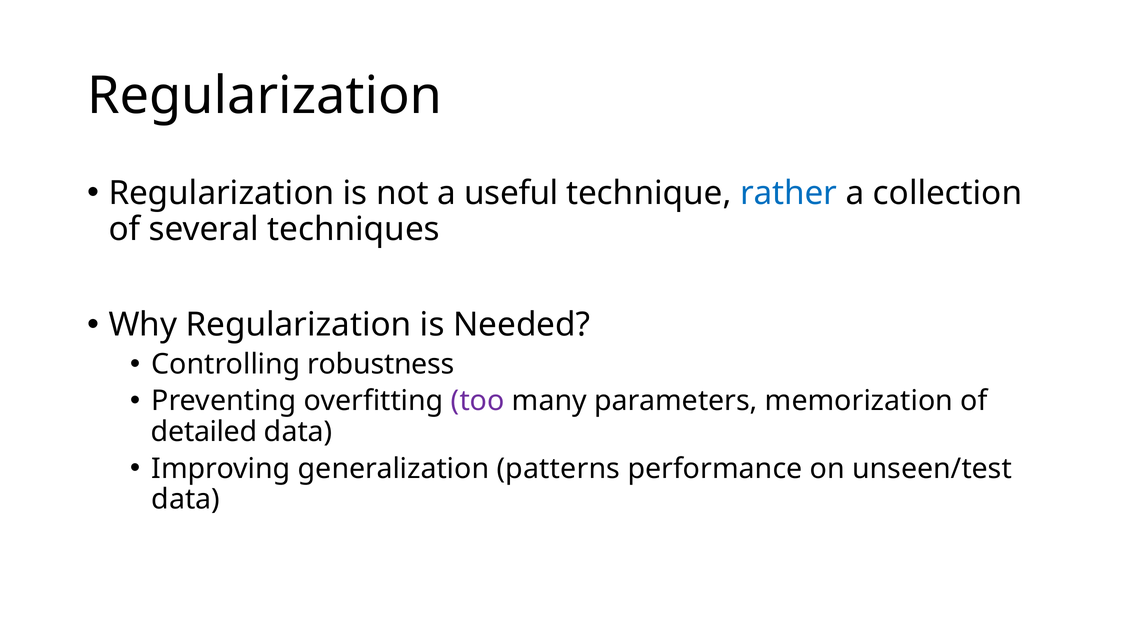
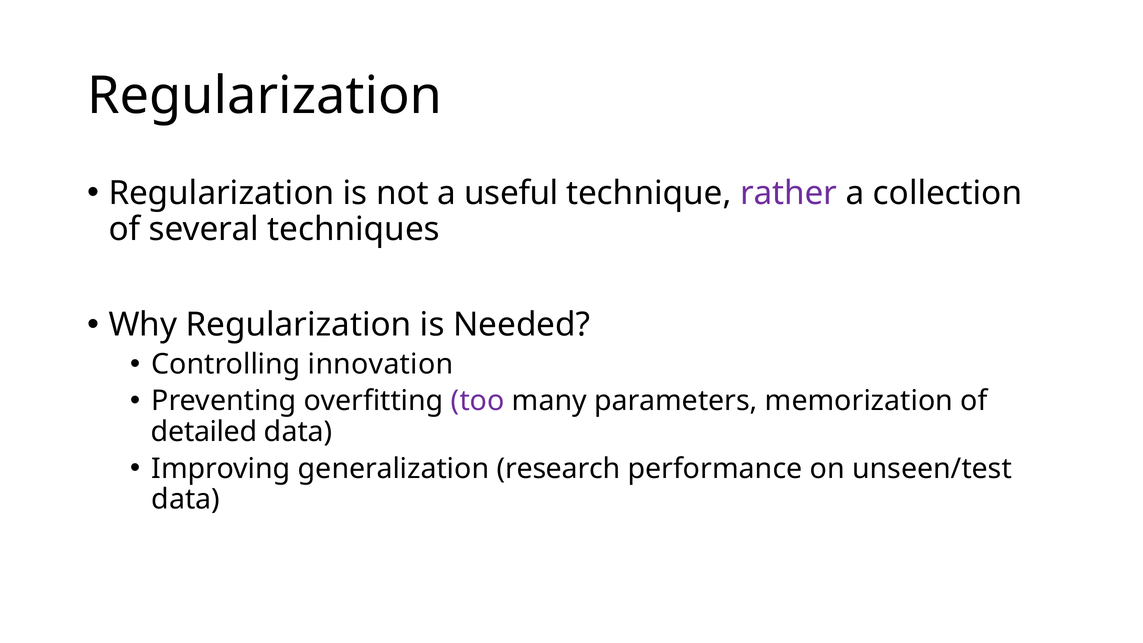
rather colour: blue -> purple
robustness: robustness -> innovation
patterns: patterns -> research
